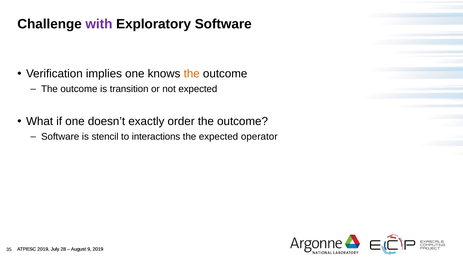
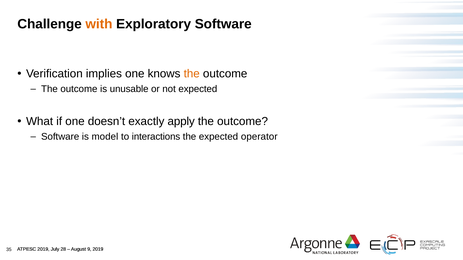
with colour: purple -> orange
transition: transition -> unusable
order: order -> apply
stencil: stencil -> model
